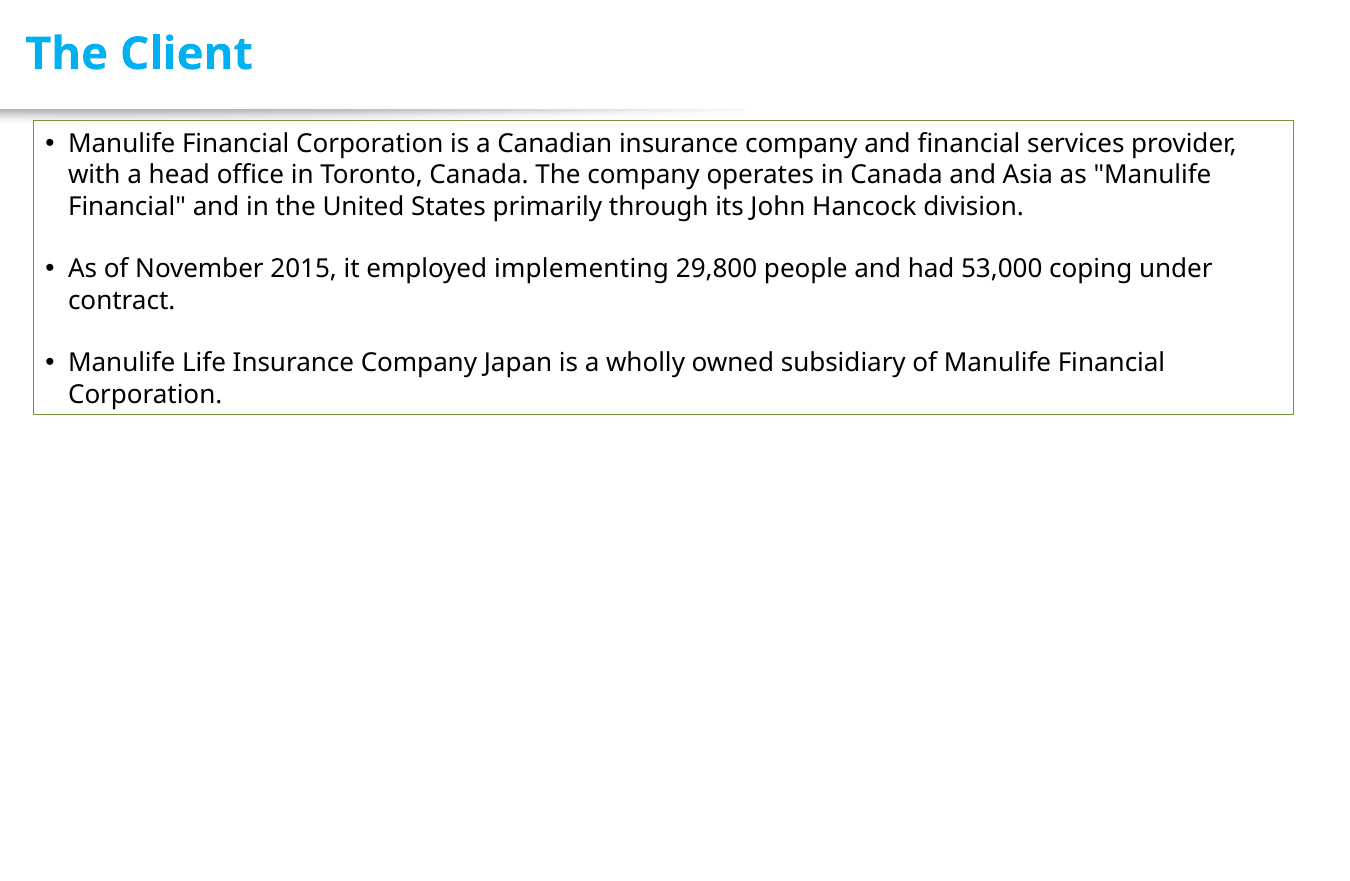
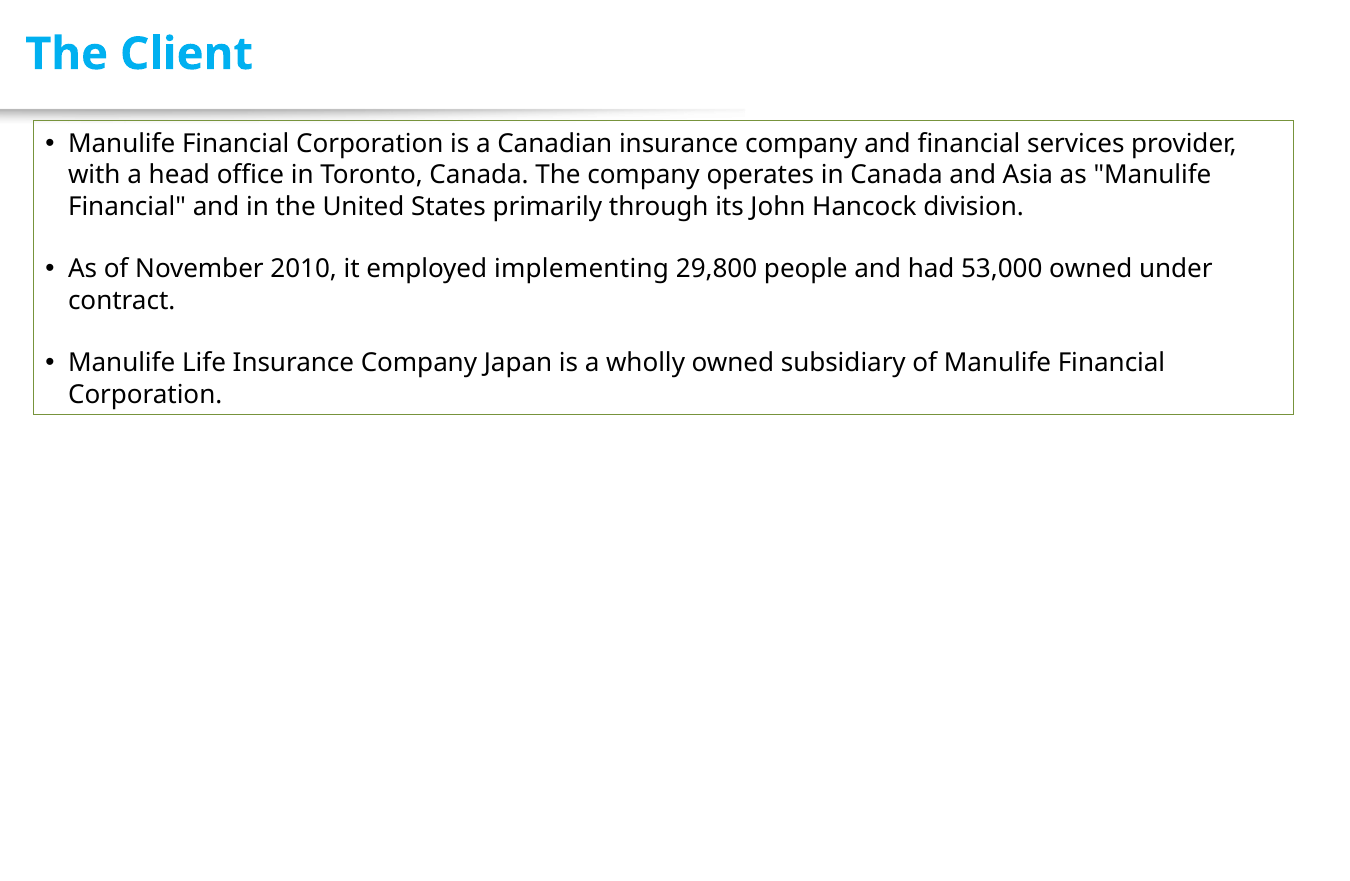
2015: 2015 -> 2010
53,000 coping: coping -> owned
